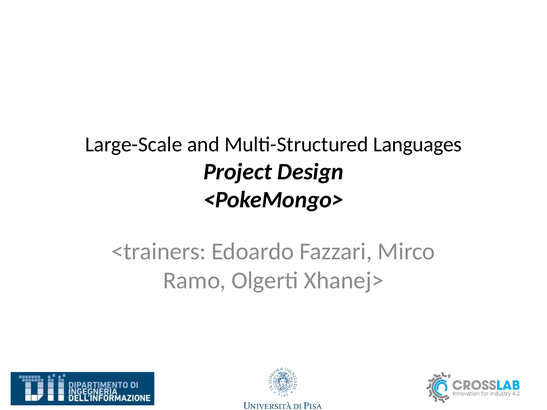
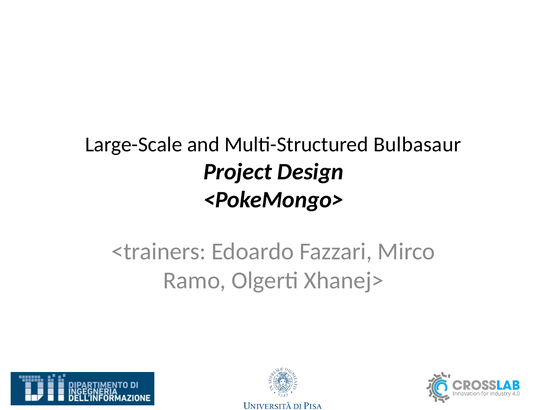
Languages: Languages -> Bulbasaur
